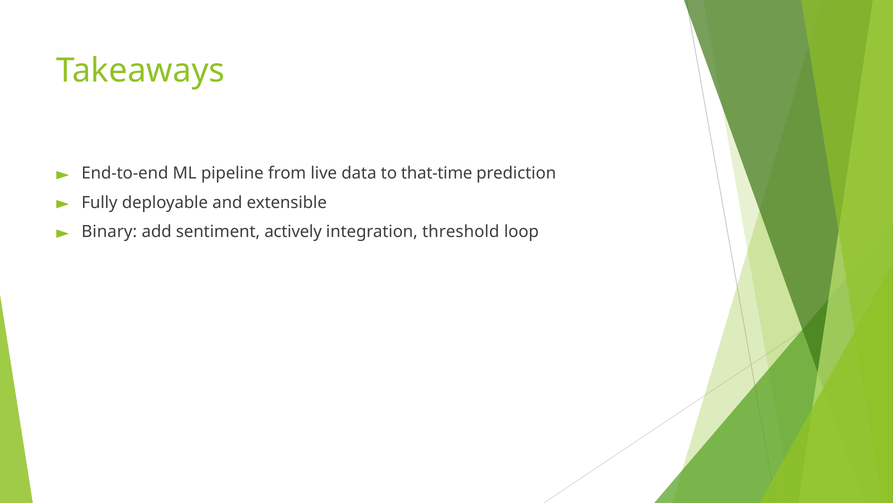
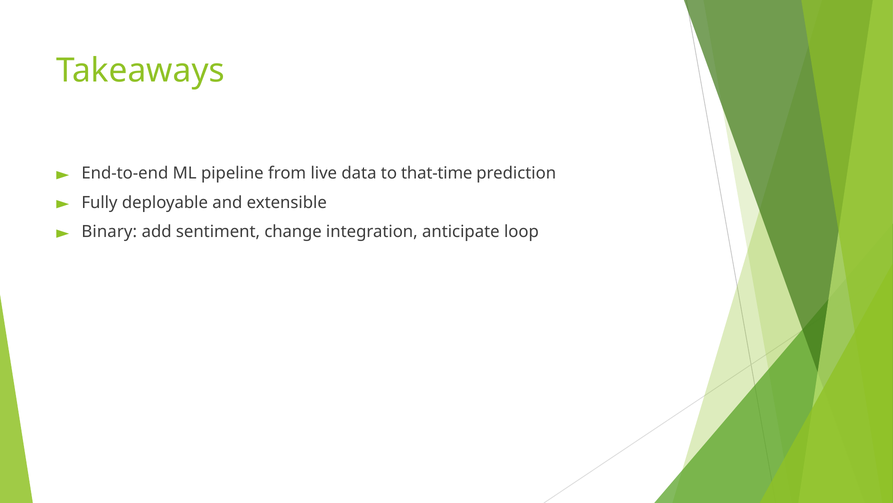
actively: actively -> change
threshold: threshold -> anticipate
